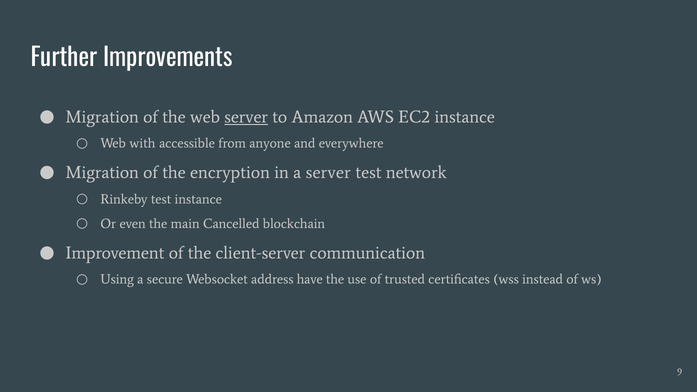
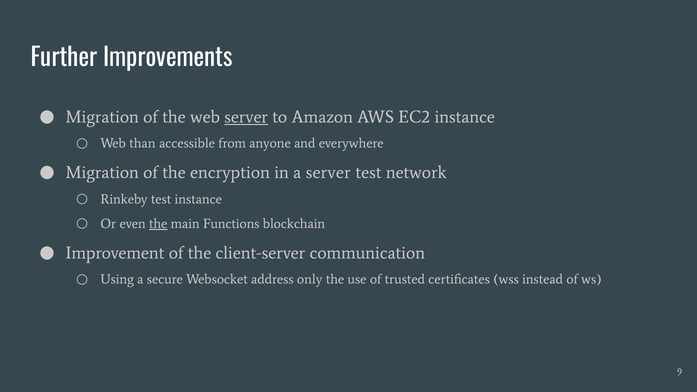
with: with -> than
the at (158, 224) underline: none -> present
Cancelled: Cancelled -> Functions
have: have -> only
